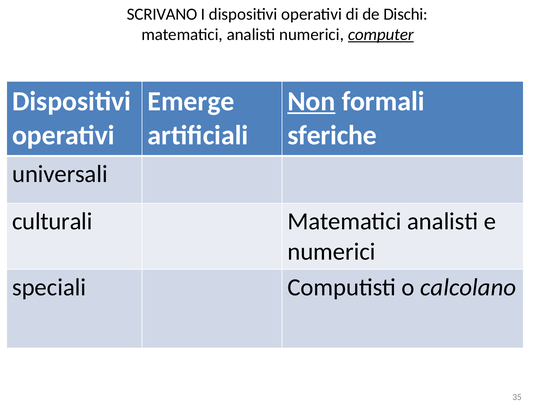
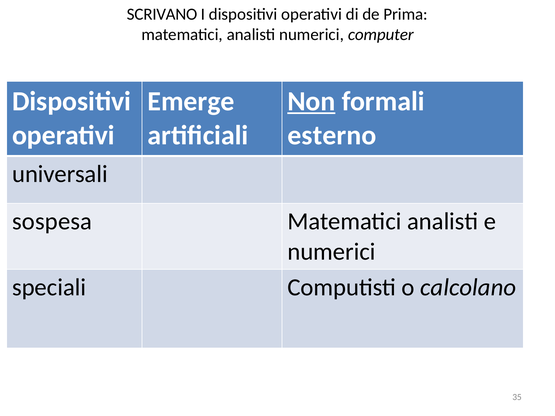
Dischi: Dischi -> Prima
computer underline: present -> none
sferiche: sferiche -> esterno
culturali: culturali -> sospesa
